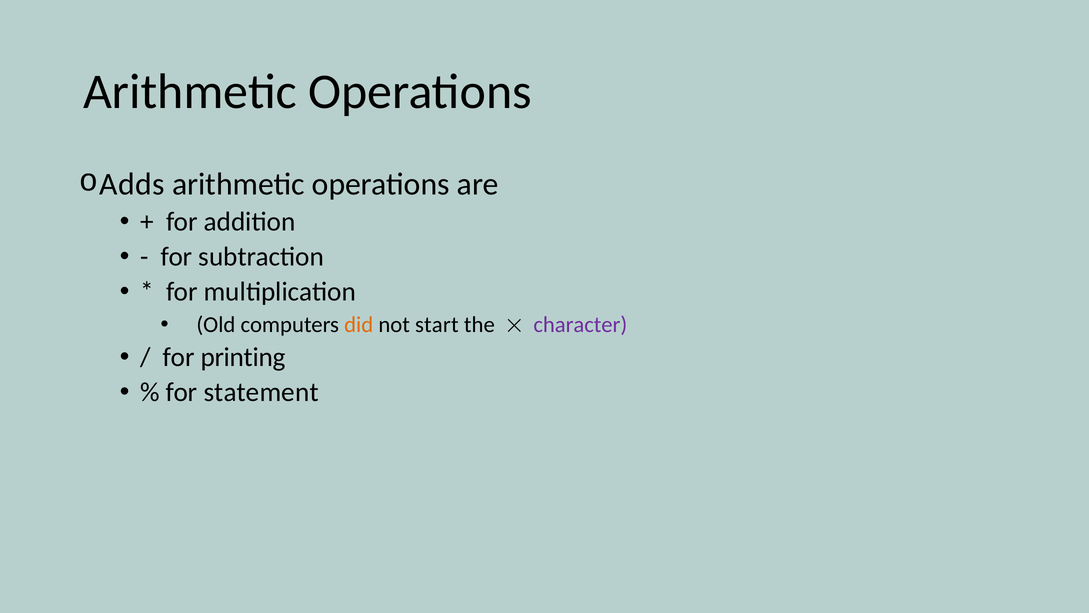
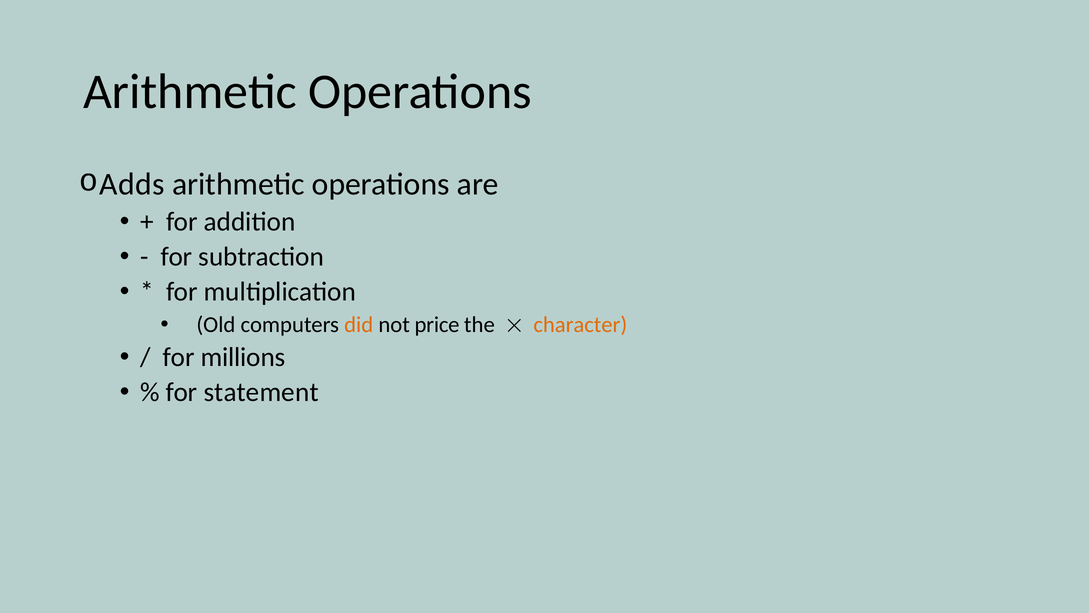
start: start -> price
character colour: purple -> orange
printing: printing -> millions
